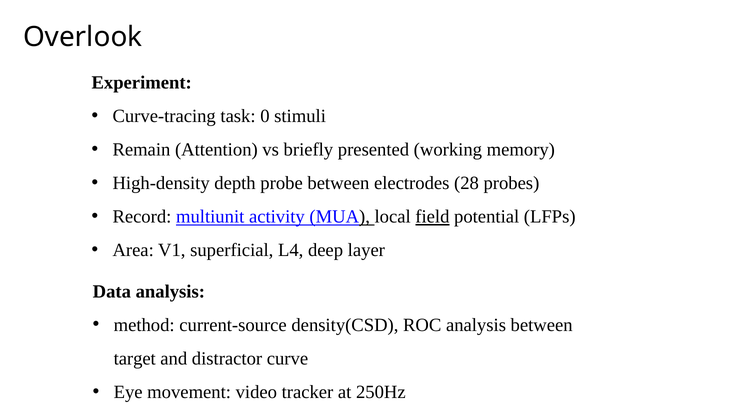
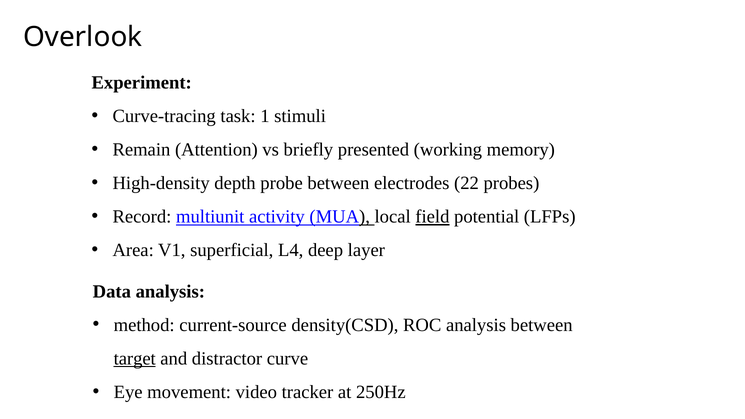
0: 0 -> 1
28: 28 -> 22
target underline: none -> present
